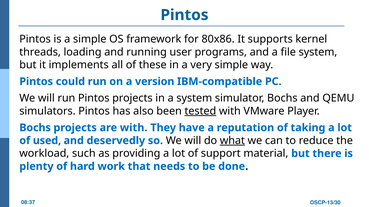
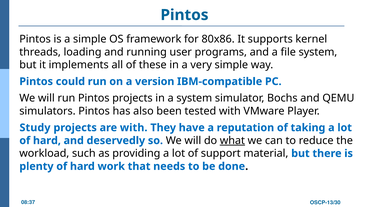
tested underline: present -> none
Bochs at (35, 128): Bochs -> Study
used at (47, 141): used -> hard
